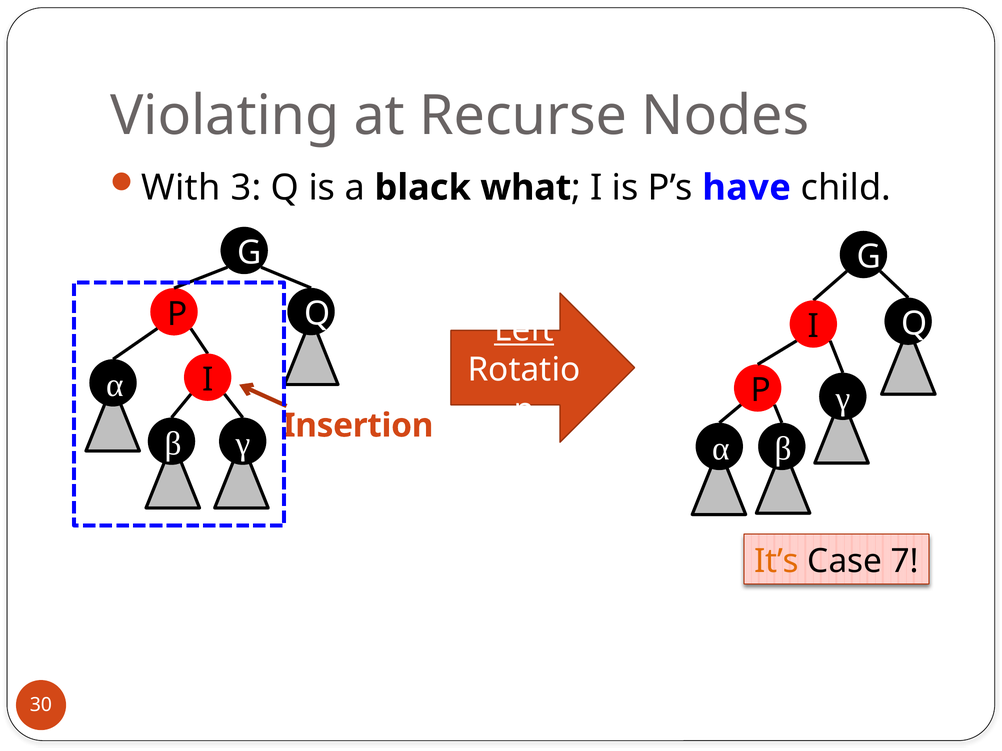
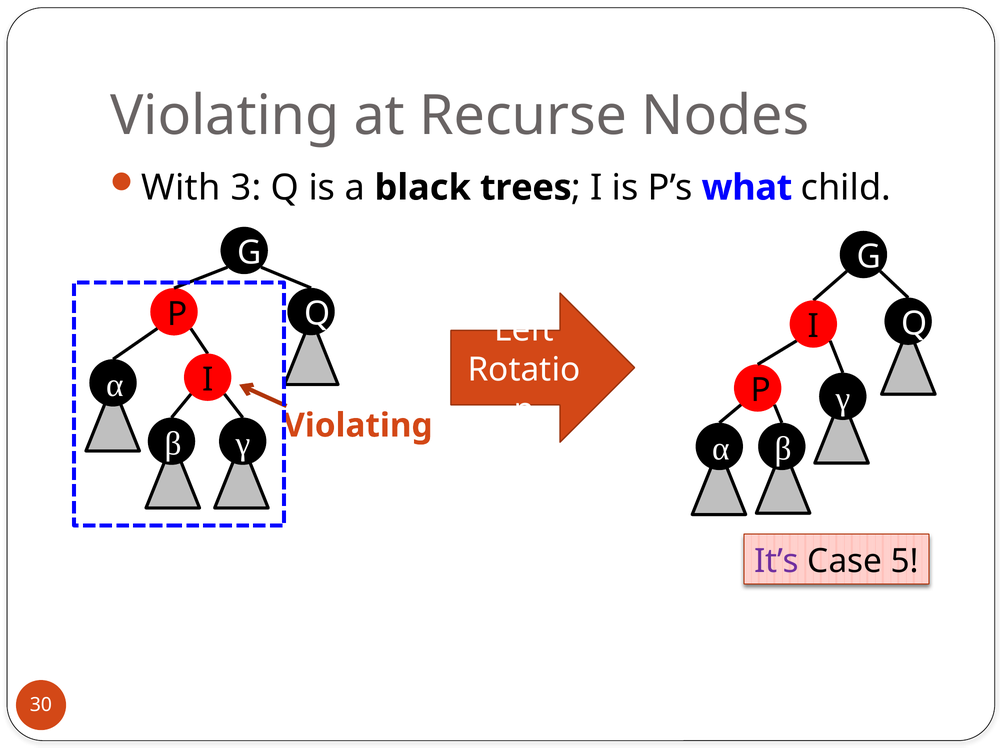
what: what -> trees
have: have -> what
Left underline: present -> none
Insertion at (358, 426): Insertion -> Violating
It’s colour: orange -> purple
7: 7 -> 5
